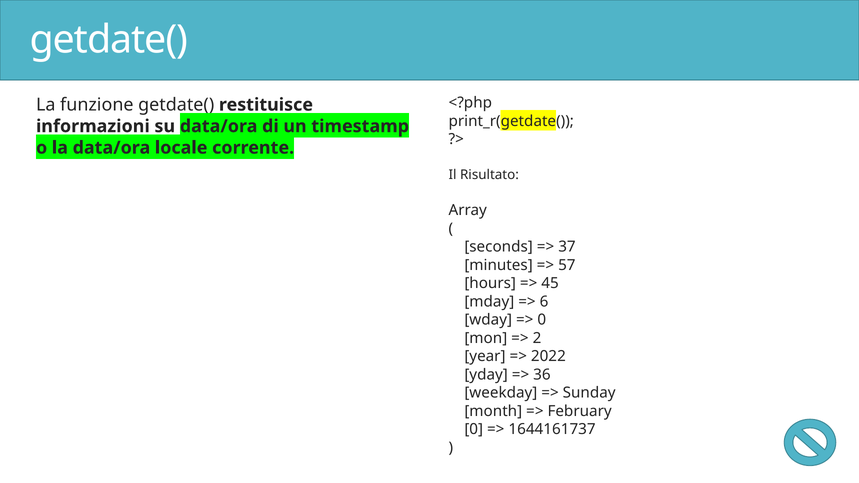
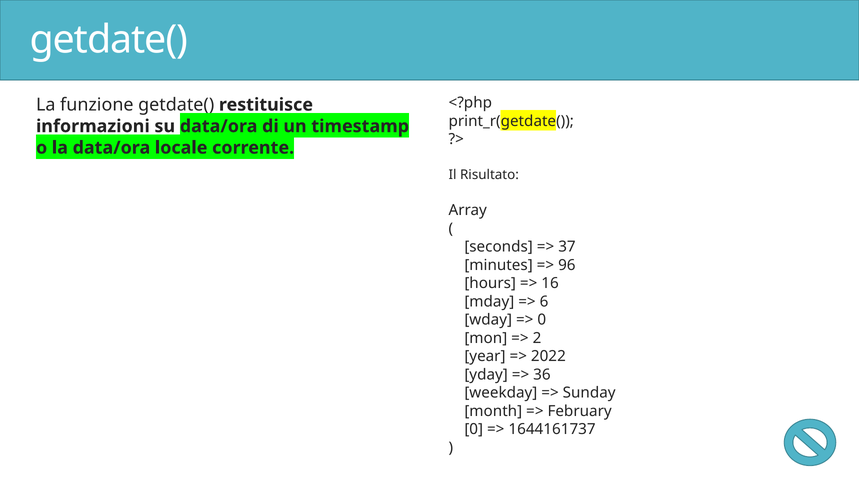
57: 57 -> 96
45: 45 -> 16
